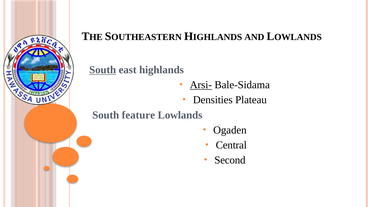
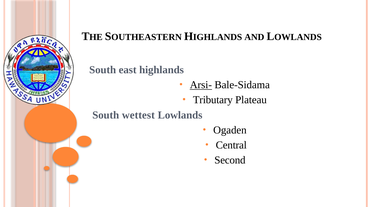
South at (103, 70) underline: present -> none
Densities: Densities -> Tributary
feature: feature -> wettest
